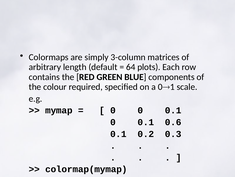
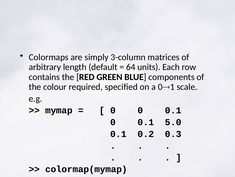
plots: plots -> units
0.6: 0.6 -> 5.0
